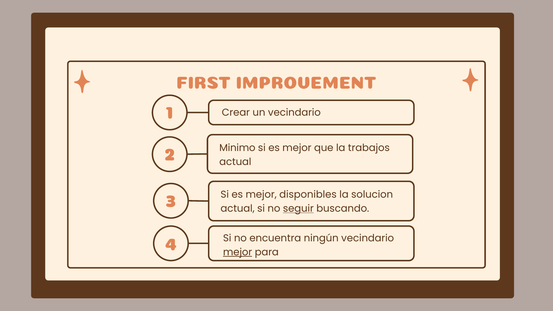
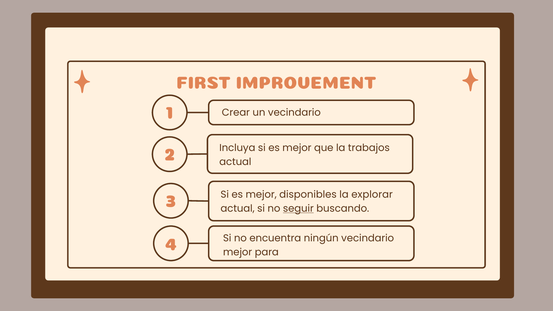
Minimo: Minimo -> Incluya
solucion: solucion -> explorar
mejor at (238, 252) underline: present -> none
